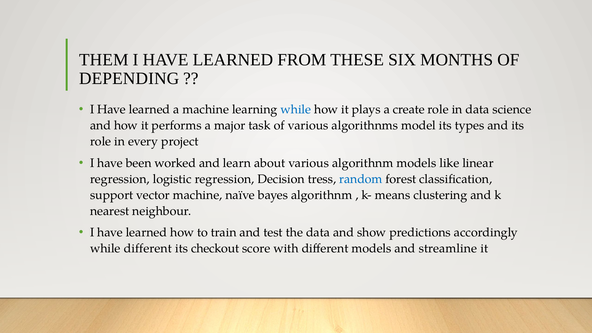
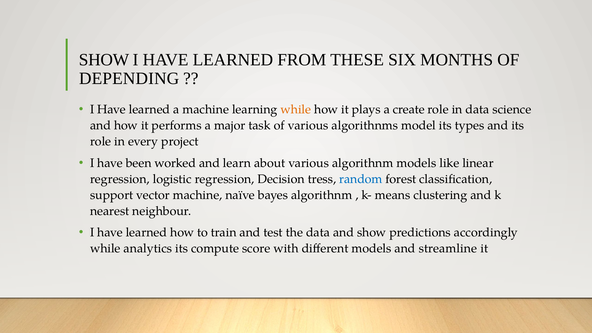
THEM at (104, 60): THEM -> SHOW
while at (296, 110) colour: blue -> orange
while different: different -> analytics
checkout: checkout -> compute
